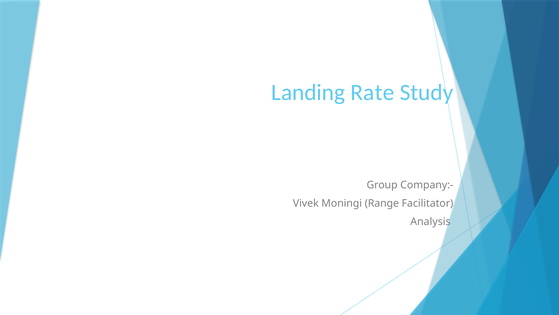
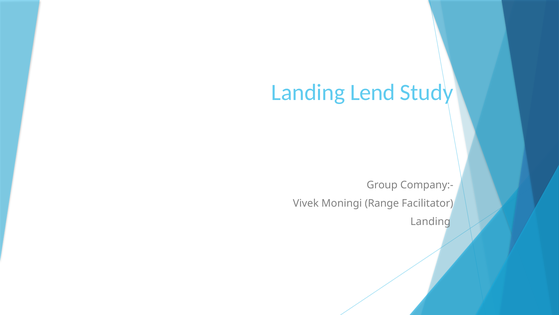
Rate: Rate -> Lend
Analysis at (430, 221): Analysis -> Landing
